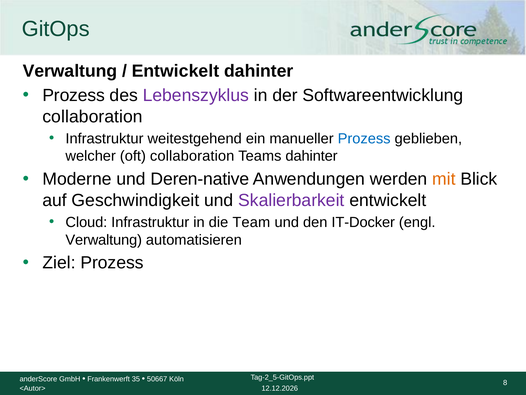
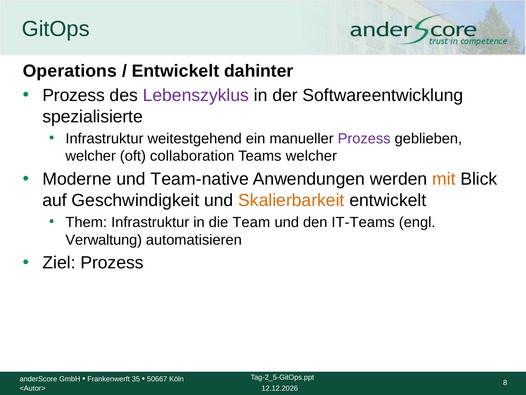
Verwaltung at (70, 71): Verwaltung -> Operations
collaboration at (93, 116): collaboration -> spezialisierte
Prozess at (364, 138) colour: blue -> purple
Teams dahinter: dahinter -> welcher
Deren-native: Deren-native -> Team-native
Skalierbarkeit colour: purple -> orange
Cloud: Cloud -> Them
IT-Docker: IT-Docker -> IT-Teams
